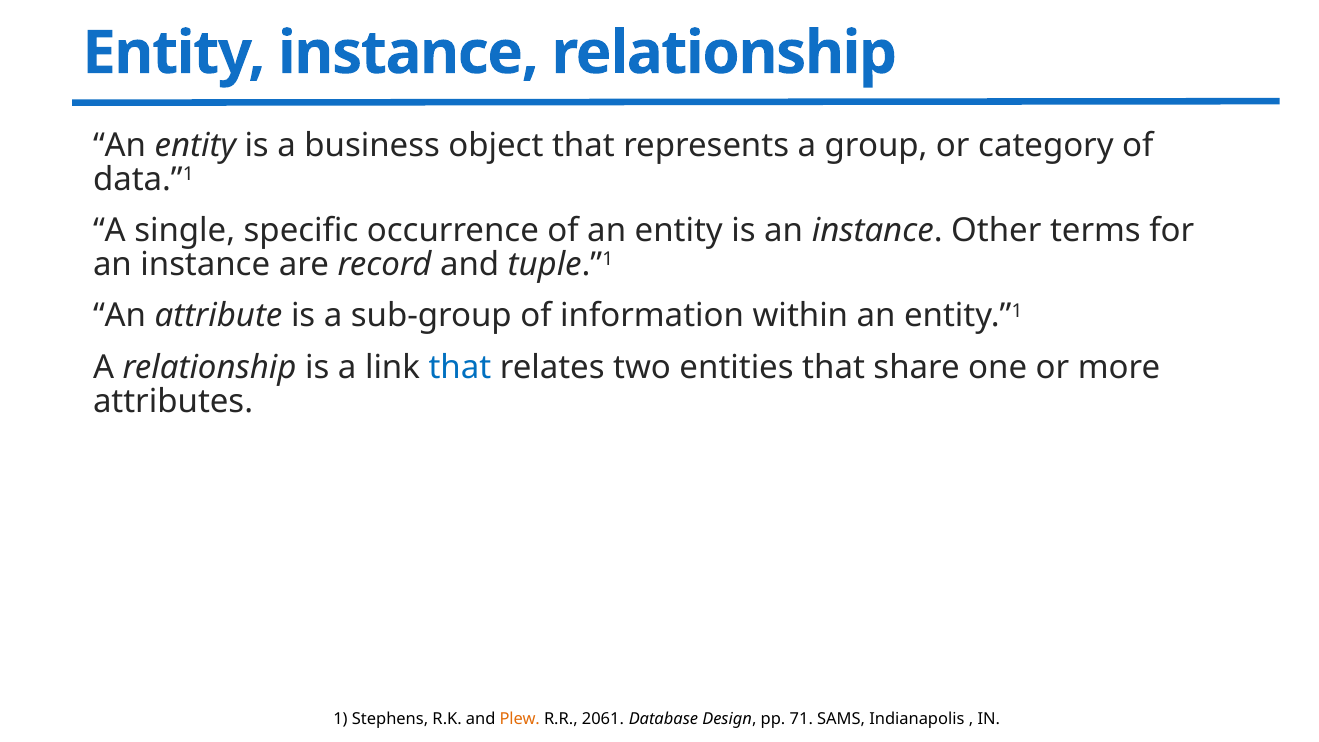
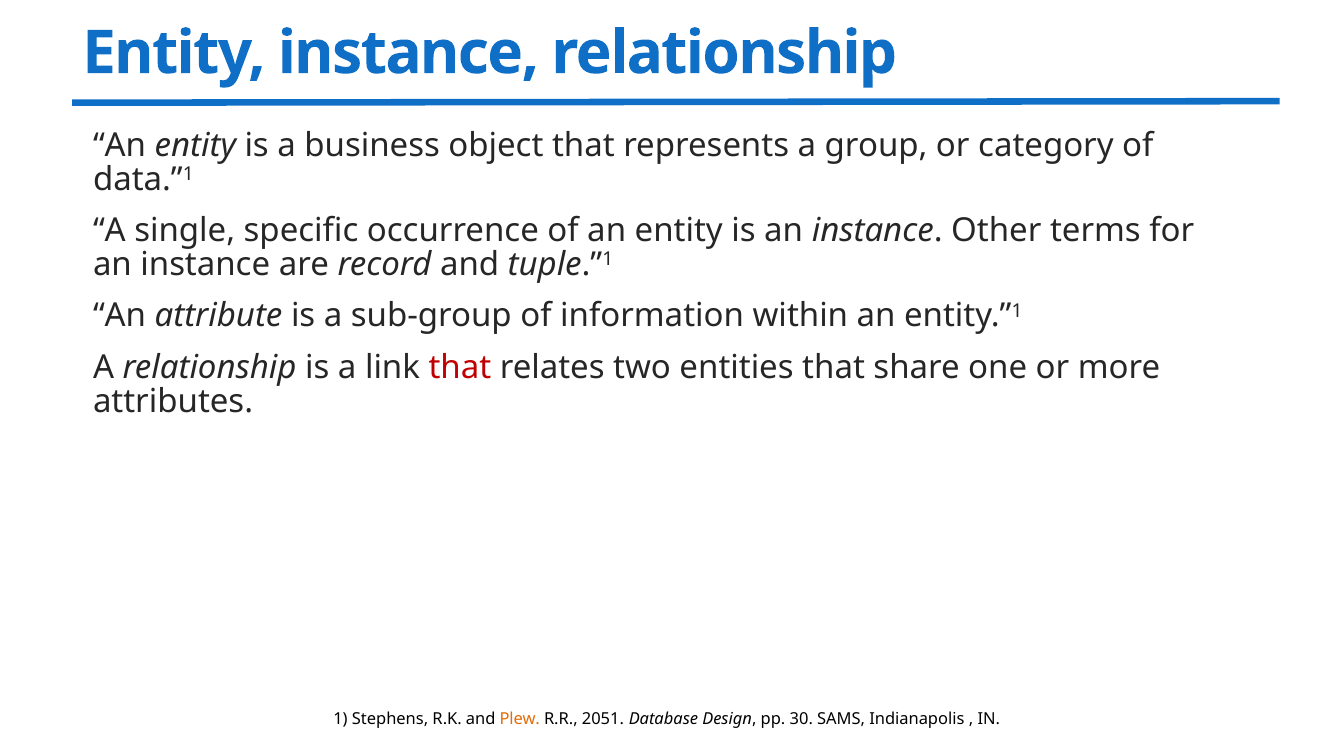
that at (460, 367) colour: blue -> red
2061: 2061 -> 2051
71: 71 -> 30
